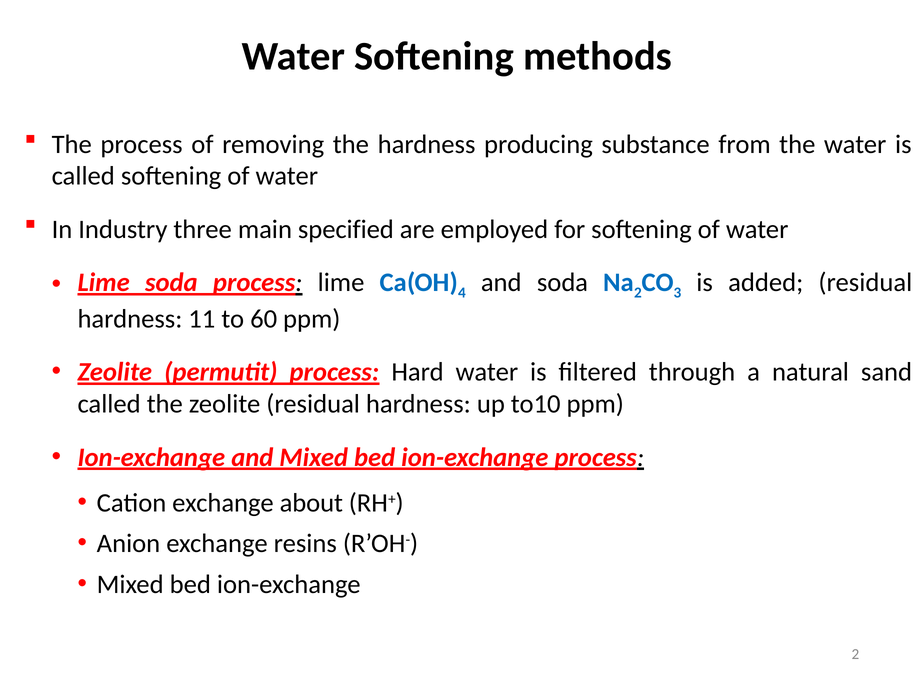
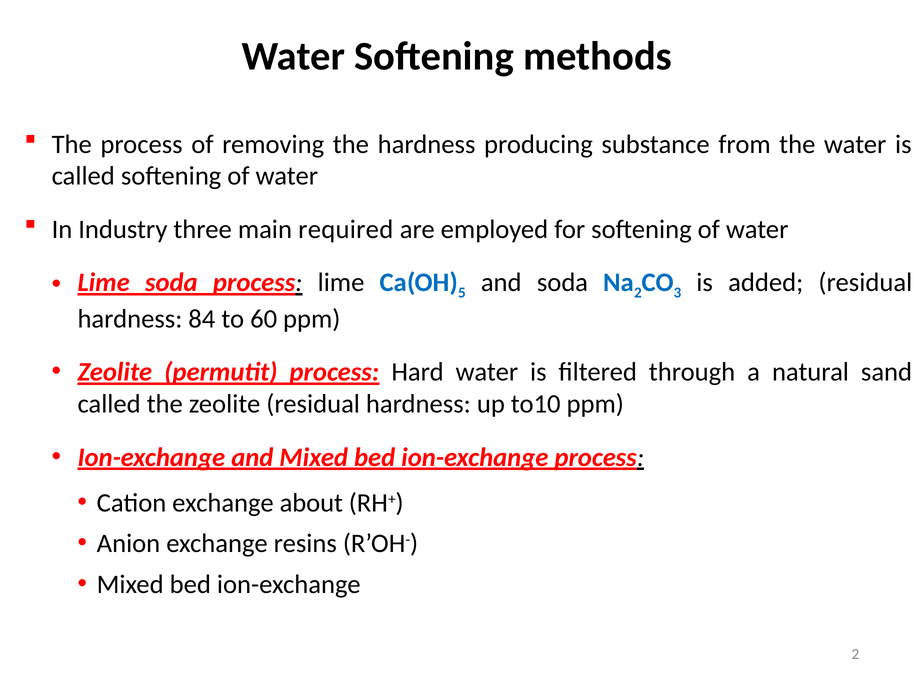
specified: specified -> required
4: 4 -> 5
11: 11 -> 84
